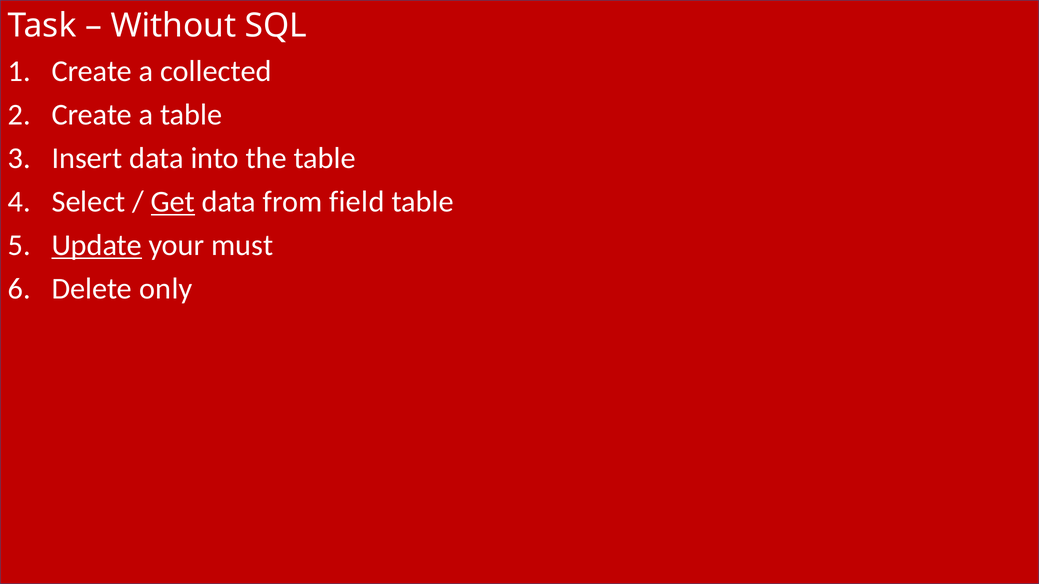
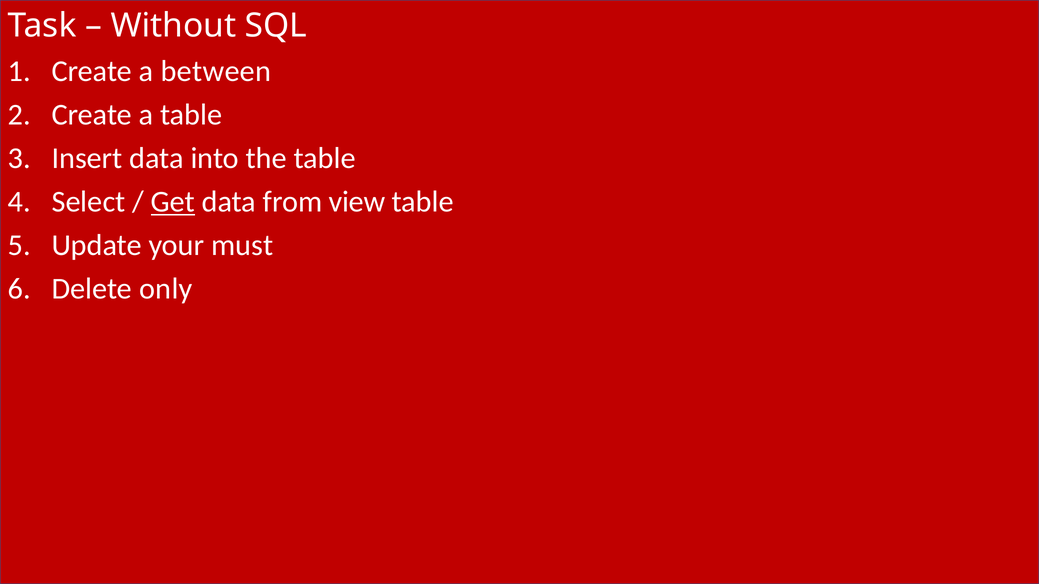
collected: collected -> between
field: field -> view
Update underline: present -> none
